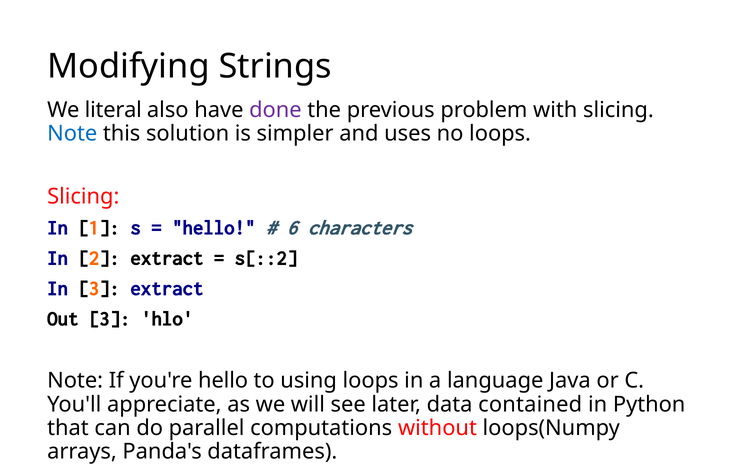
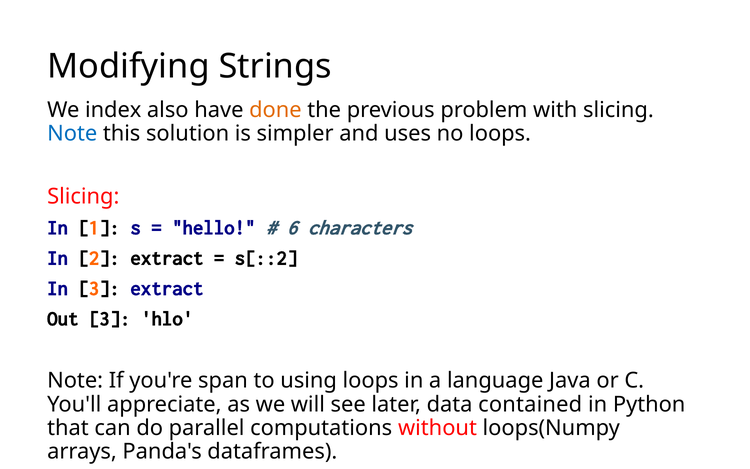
literal: literal -> index
done colour: purple -> orange
you're hello: hello -> span
